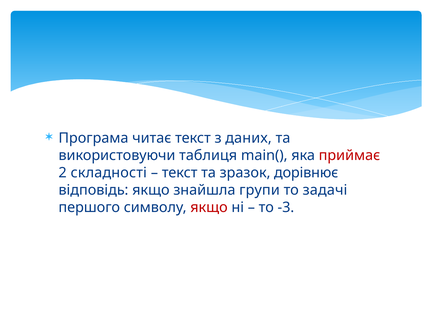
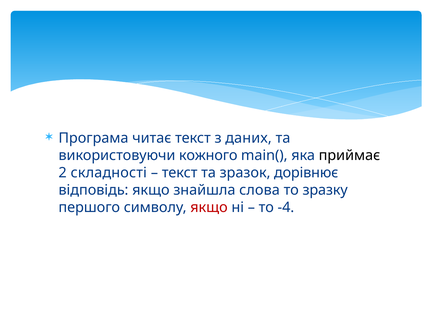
таблиця: таблиця -> кожного
приймає colour: red -> black
групи: групи -> слова
задачі: задачі -> зразку
-3: -3 -> -4
